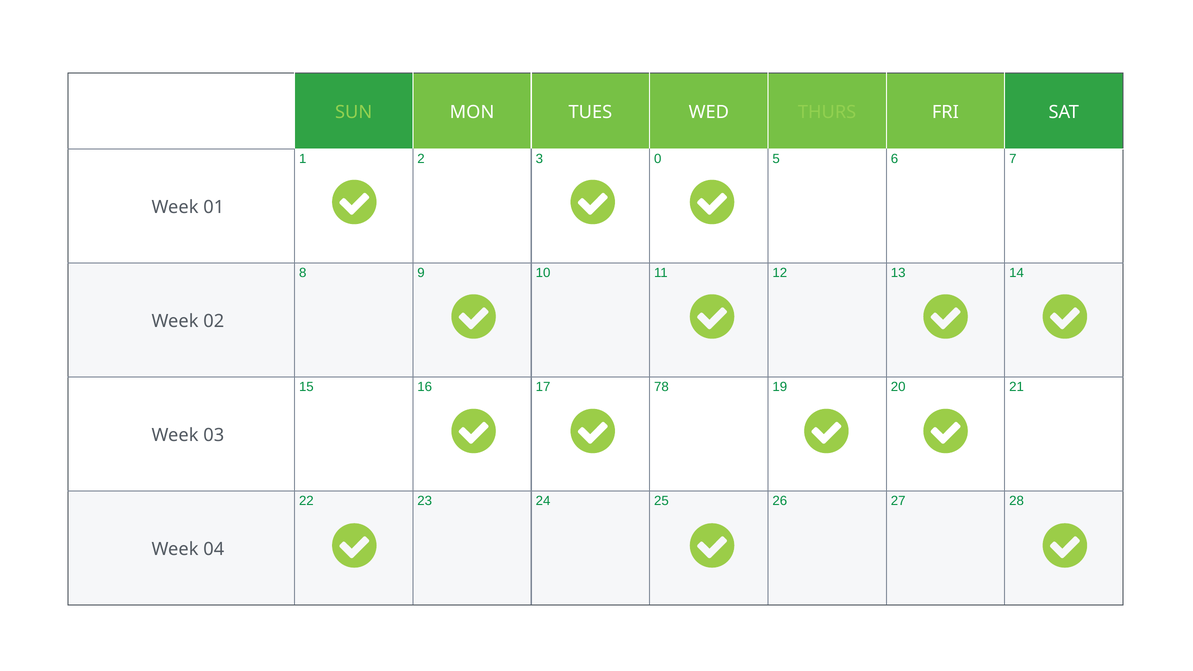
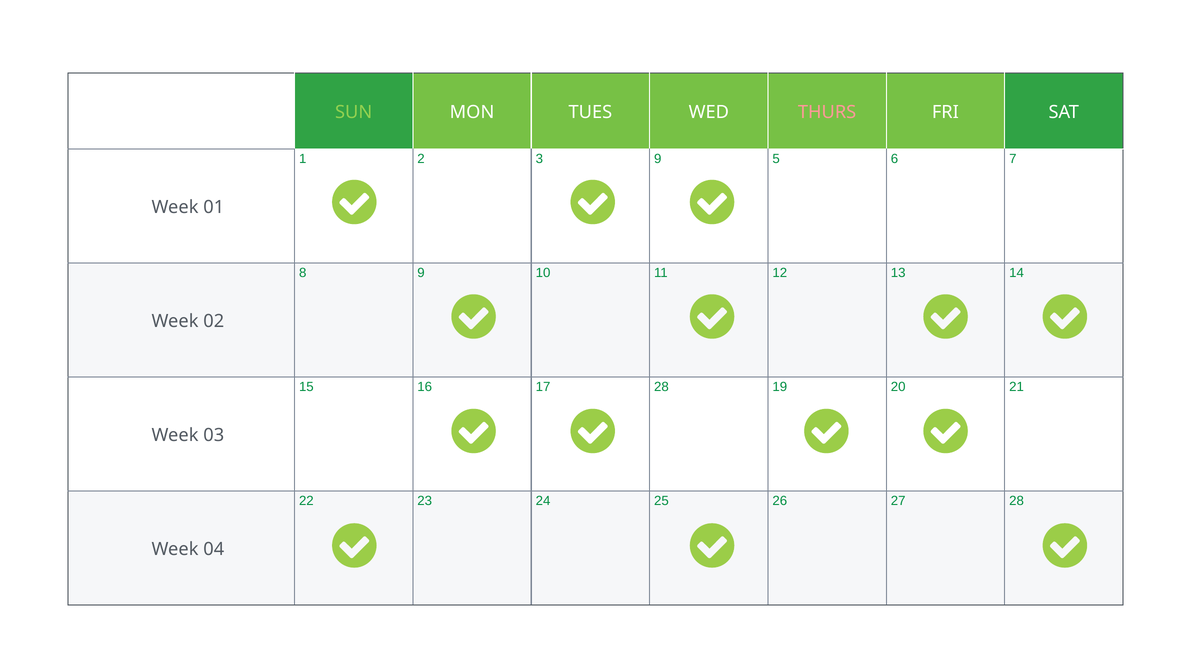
THURS colour: light green -> pink
3 0: 0 -> 9
17 78: 78 -> 28
